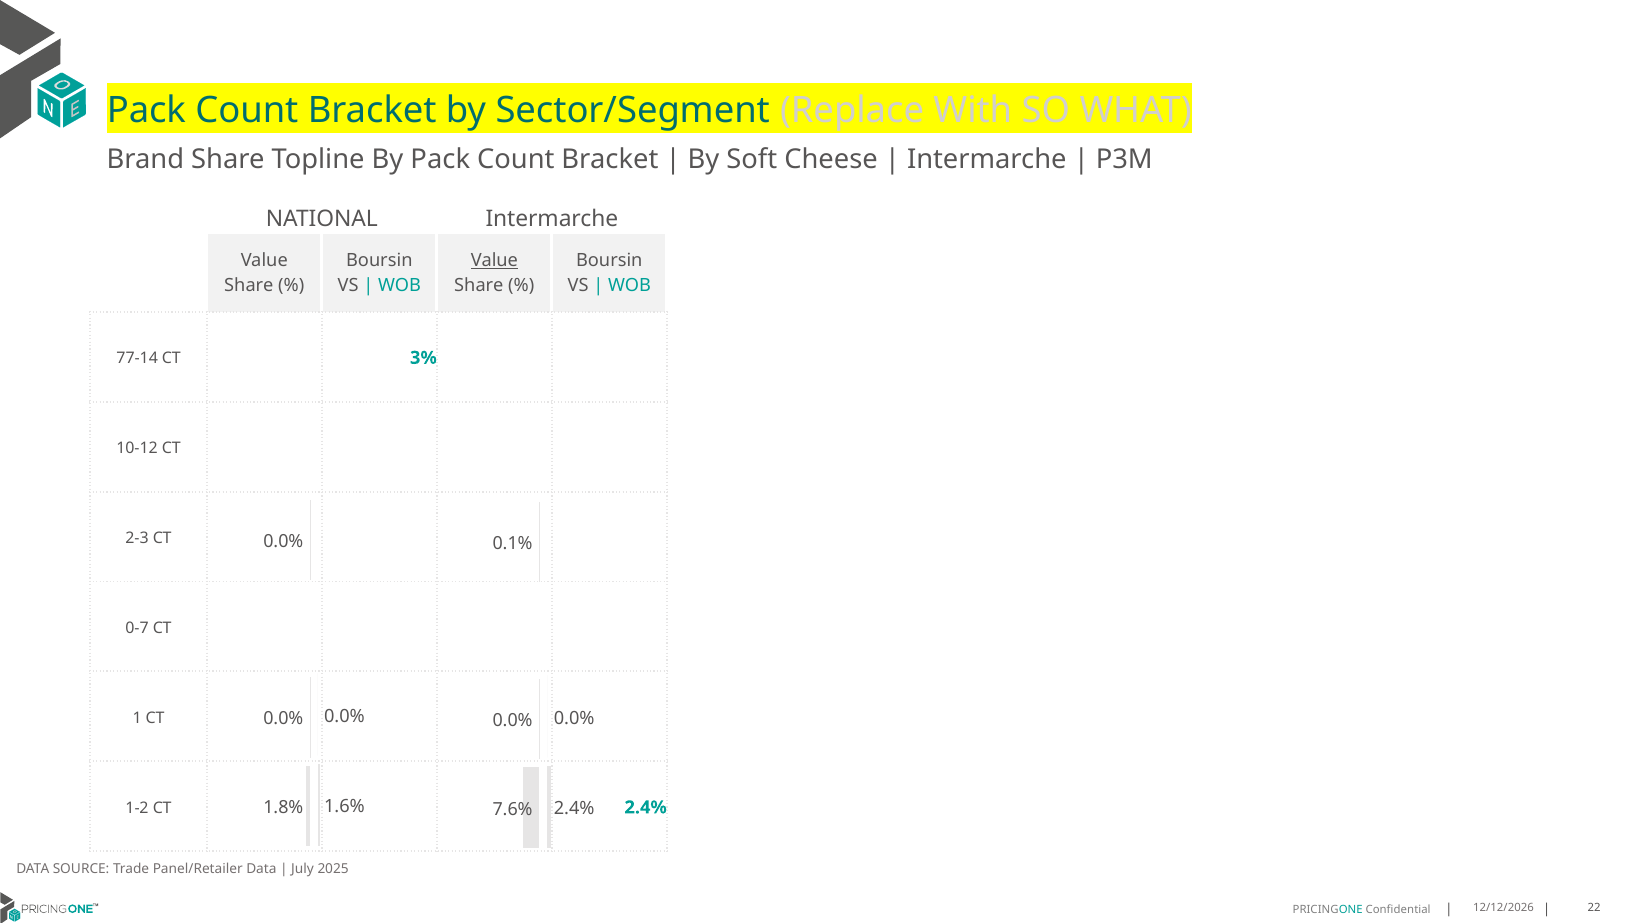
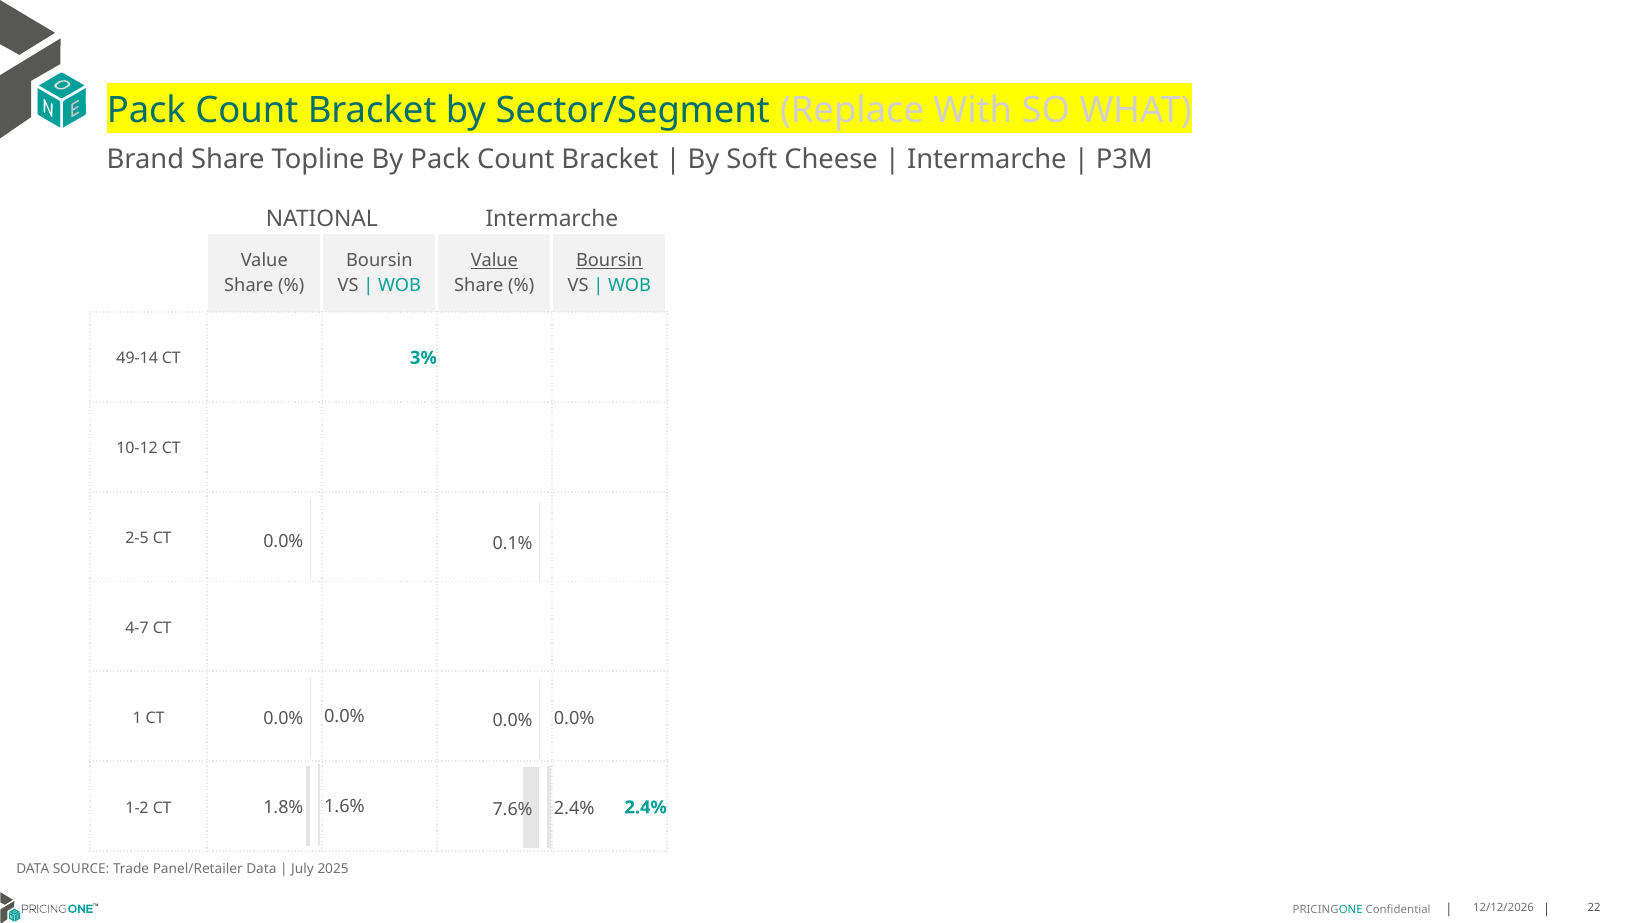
Boursin at (609, 261) underline: none -> present
77-14: 77-14 -> 49-14
2-3: 2-3 -> 2-5
0-7: 0-7 -> 4-7
